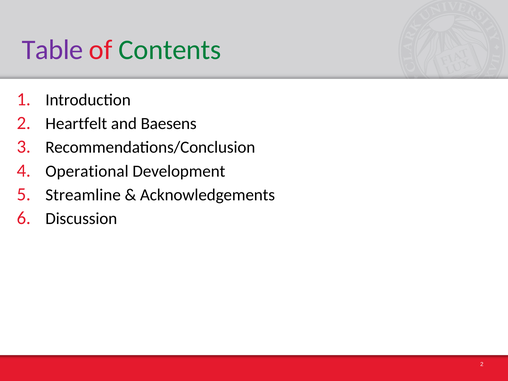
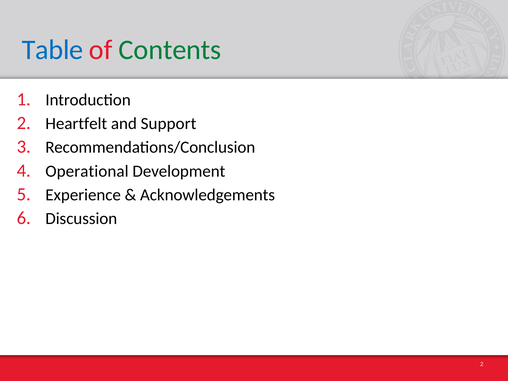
Table colour: purple -> blue
Baesens: Baesens -> Support
Streamline: Streamline -> Experience
